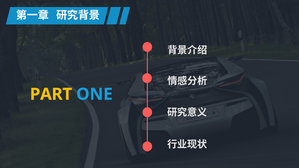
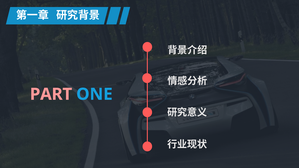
PART colour: yellow -> pink
